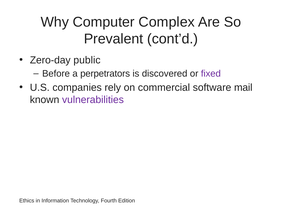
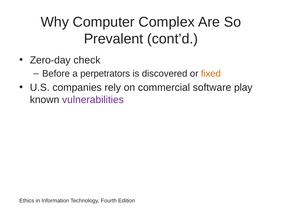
public: public -> check
fixed colour: purple -> orange
mail: mail -> play
